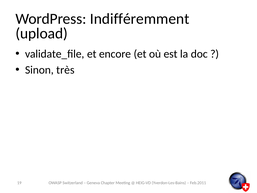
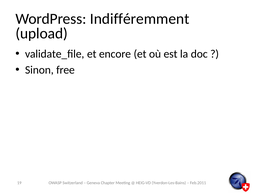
très: très -> free
